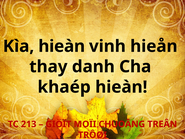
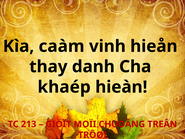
Kìa hieàn: hieàn -> caàm
